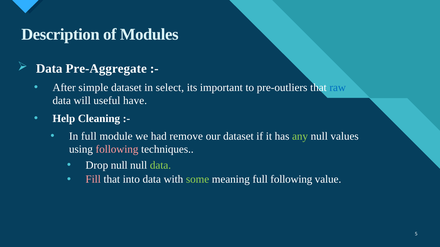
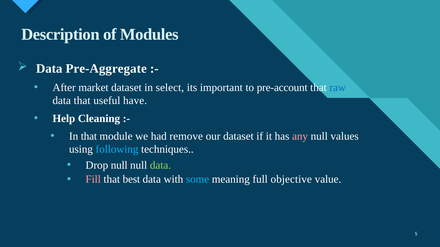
simple: simple -> market
pre-outliers: pre-outliers -> pre-account
data will: will -> that
In full: full -> that
any colour: light green -> pink
following at (117, 150) colour: pink -> light blue
into: into -> best
some colour: light green -> light blue
full following: following -> objective
